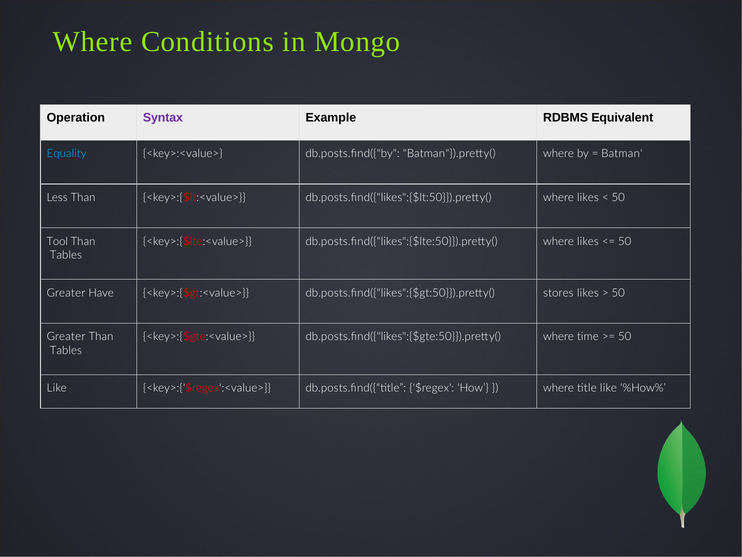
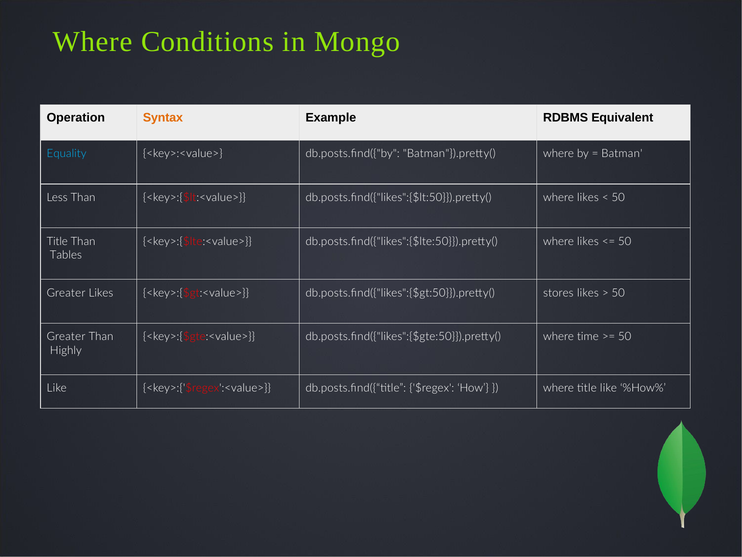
Syntax colour: purple -> orange
Tool at (57, 241): Tool -> Title
Greater Have: Have -> Likes
Tables at (66, 350): Tables -> Highly
